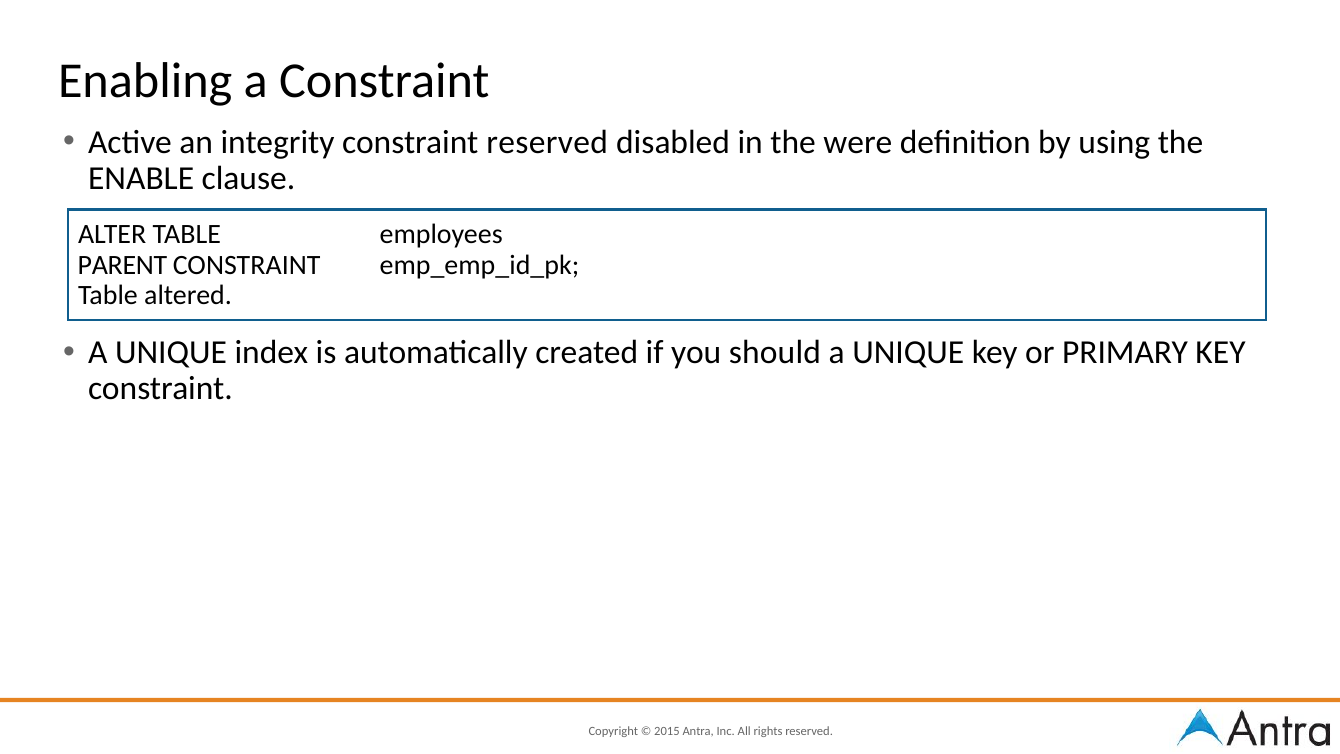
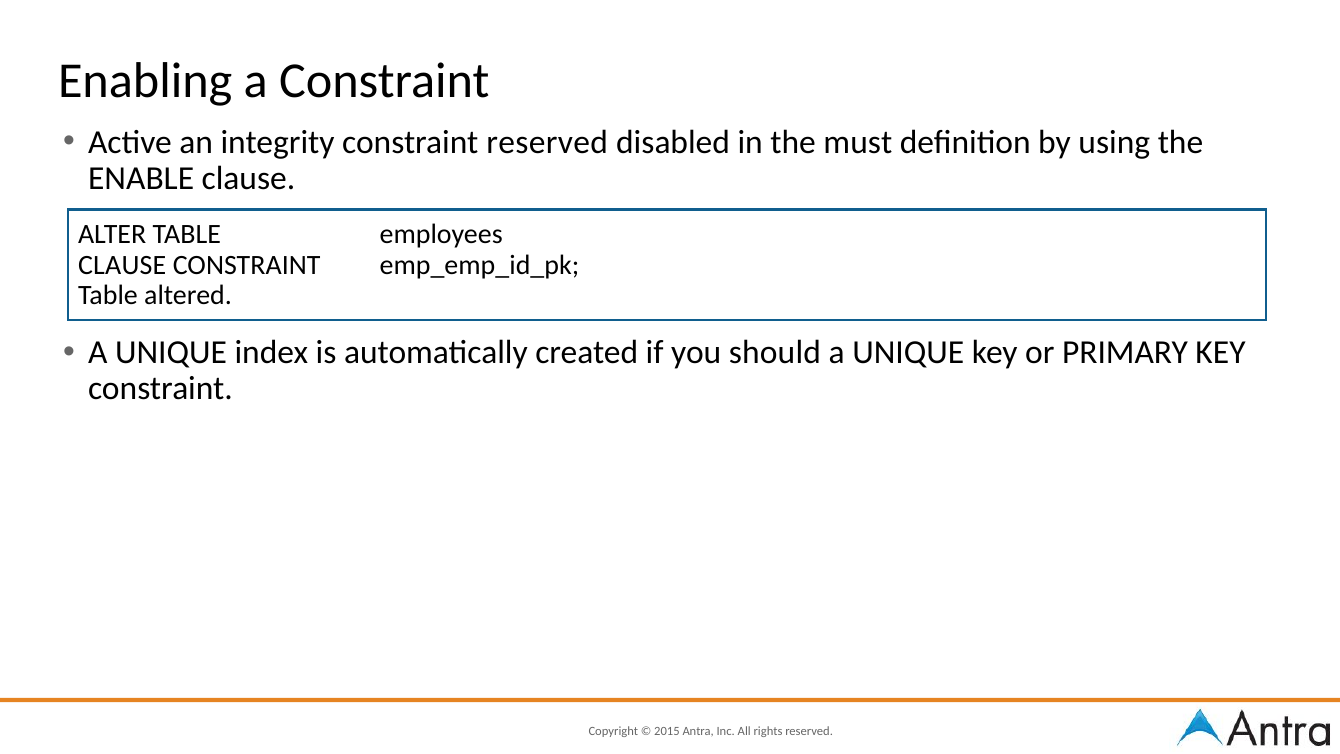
were: were -> must
PARENT at (122, 265): PARENT -> CLAUSE
